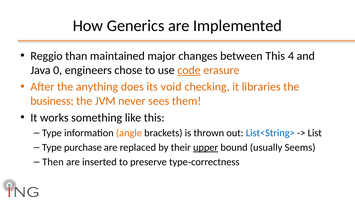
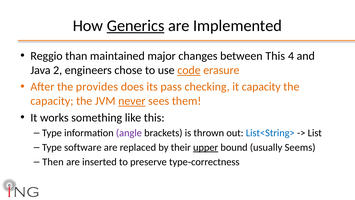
Generics underline: none -> present
0: 0 -> 2
anything: anything -> provides
void: void -> pass
it libraries: libraries -> capacity
business at (52, 101): business -> capacity
never underline: none -> present
angle colour: orange -> purple
purchase: purchase -> software
